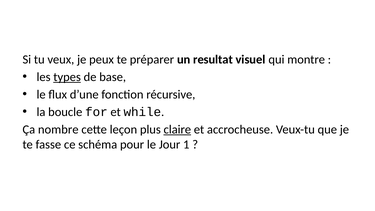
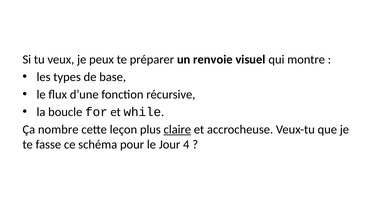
resultat: resultat -> renvoie
types underline: present -> none
1: 1 -> 4
